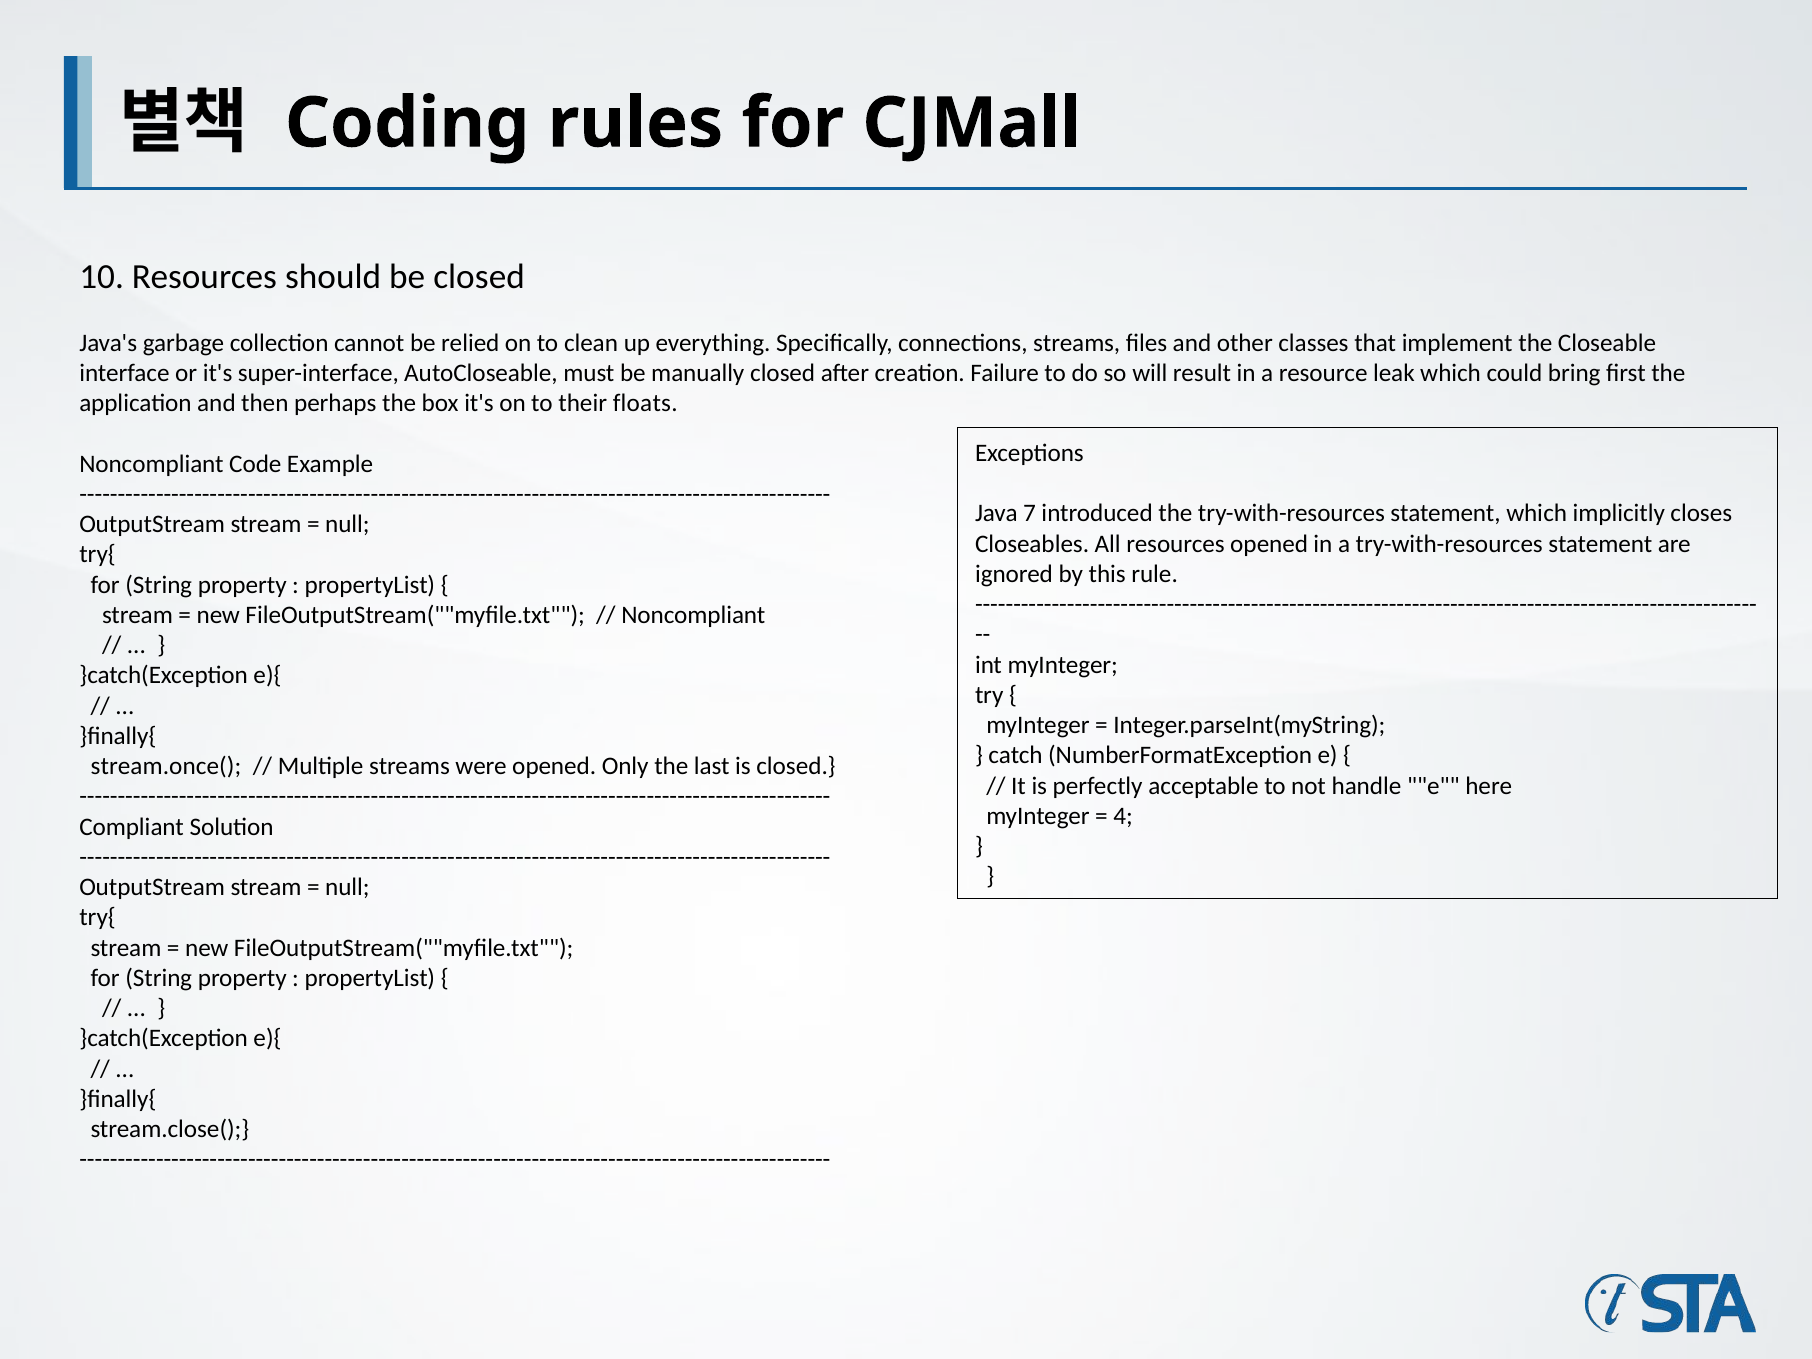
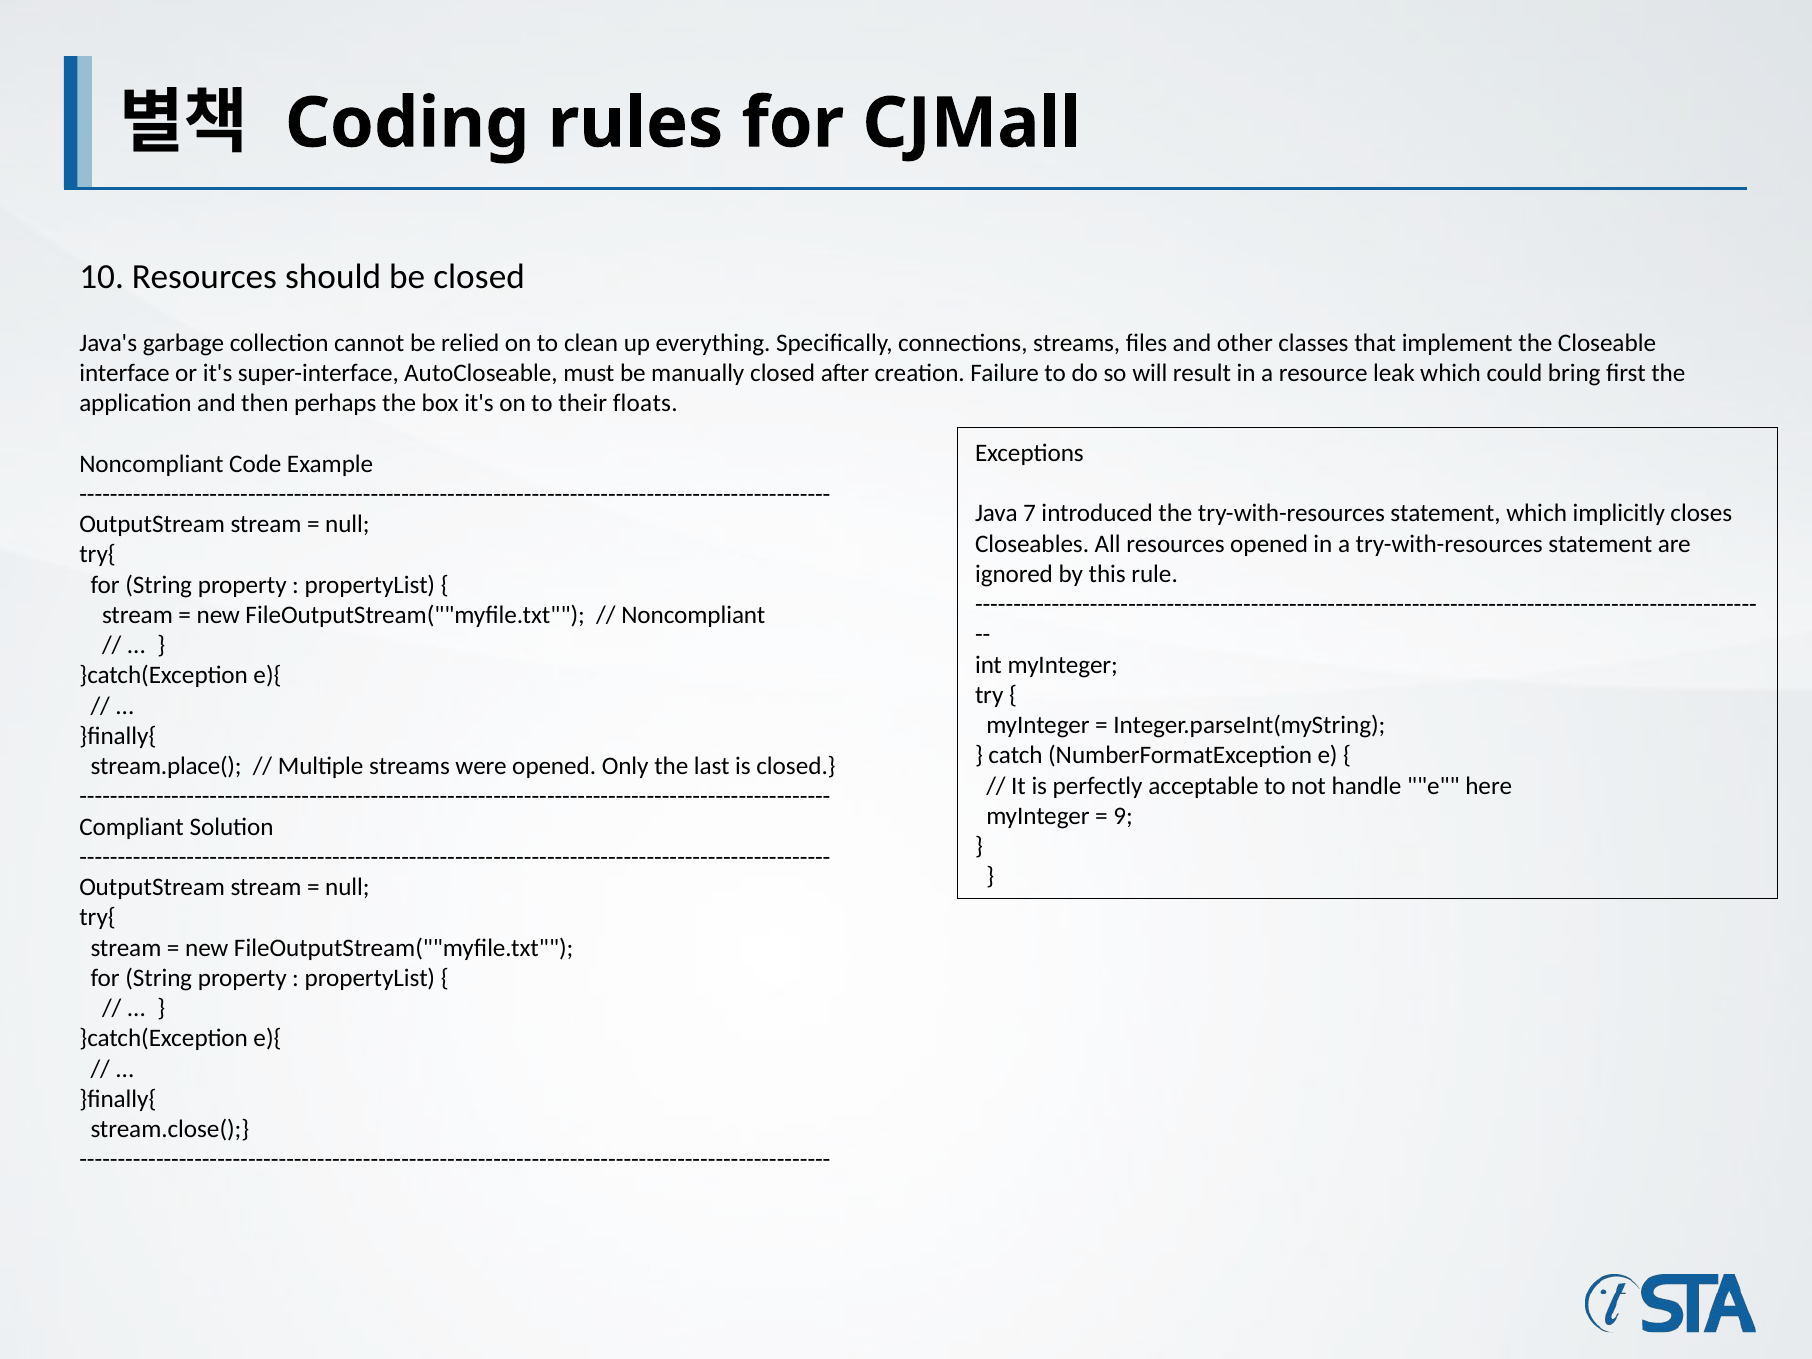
stream.once(: stream.once( -> stream.place(
4: 4 -> 9
